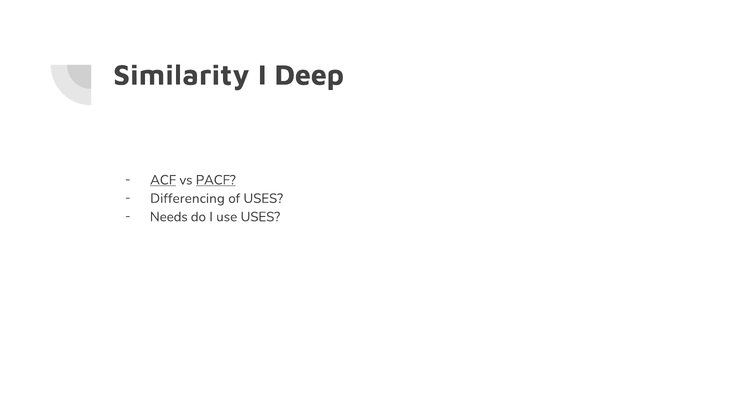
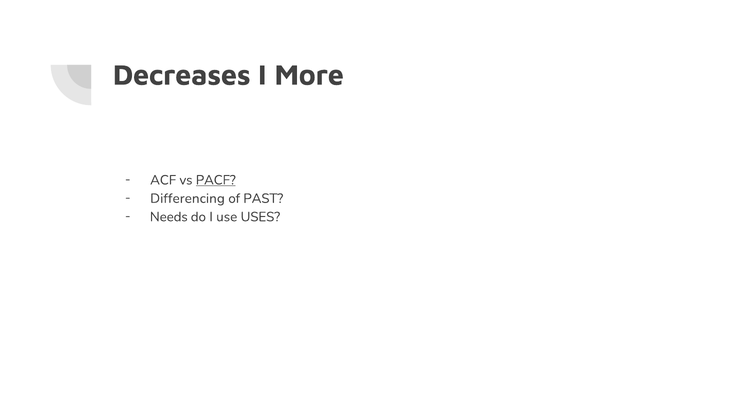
Similarity: Similarity -> Decreases
Deep: Deep -> More
ACF underline: present -> none
of USES: USES -> PAST
